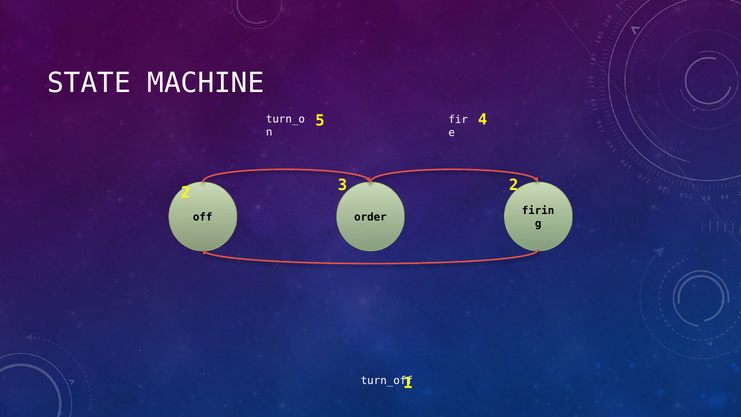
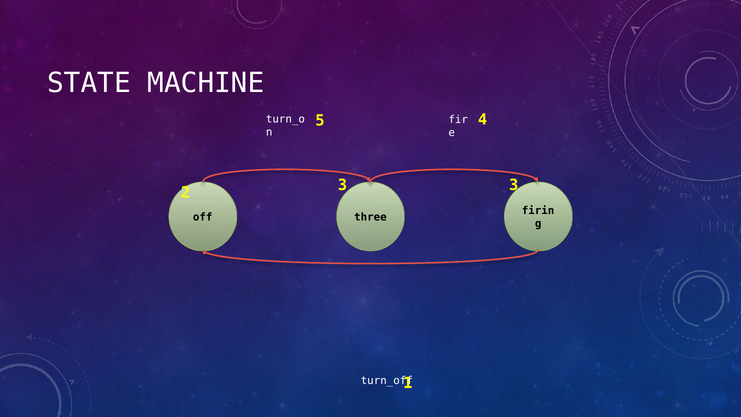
3 2: 2 -> 3
order: order -> three
